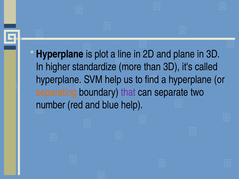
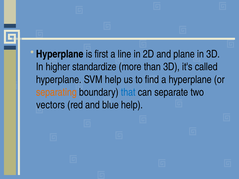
plot: plot -> first
that colour: purple -> blue
number: number -> vectors
